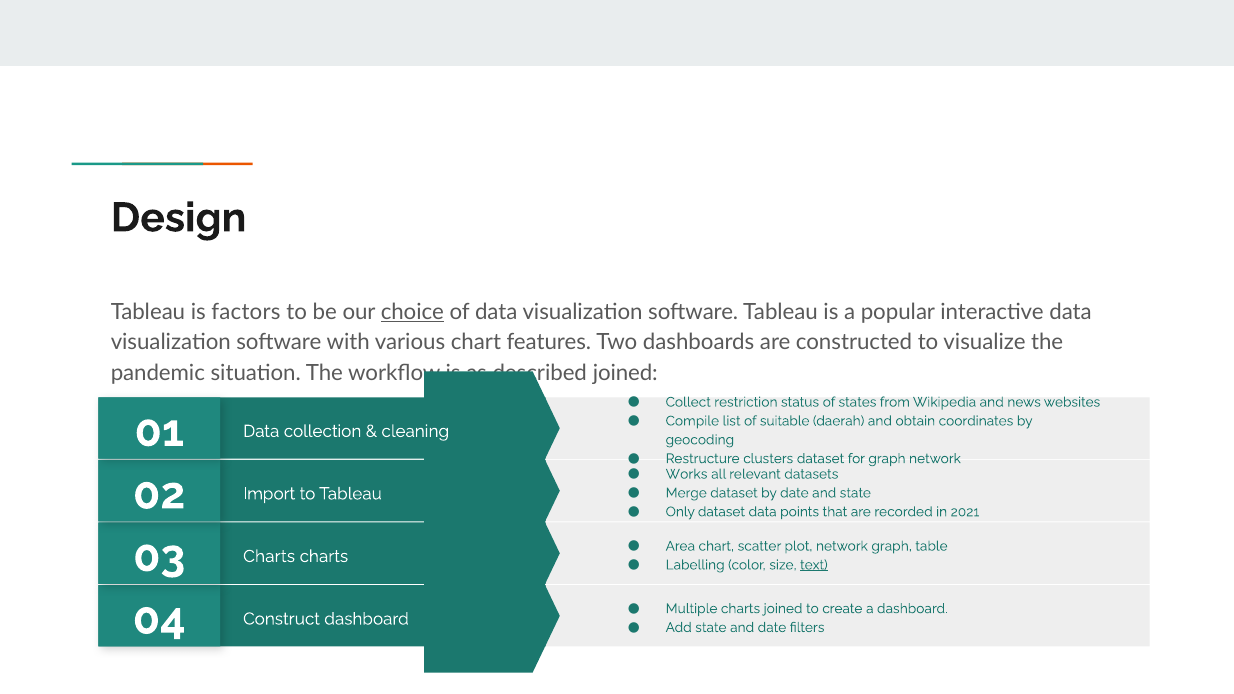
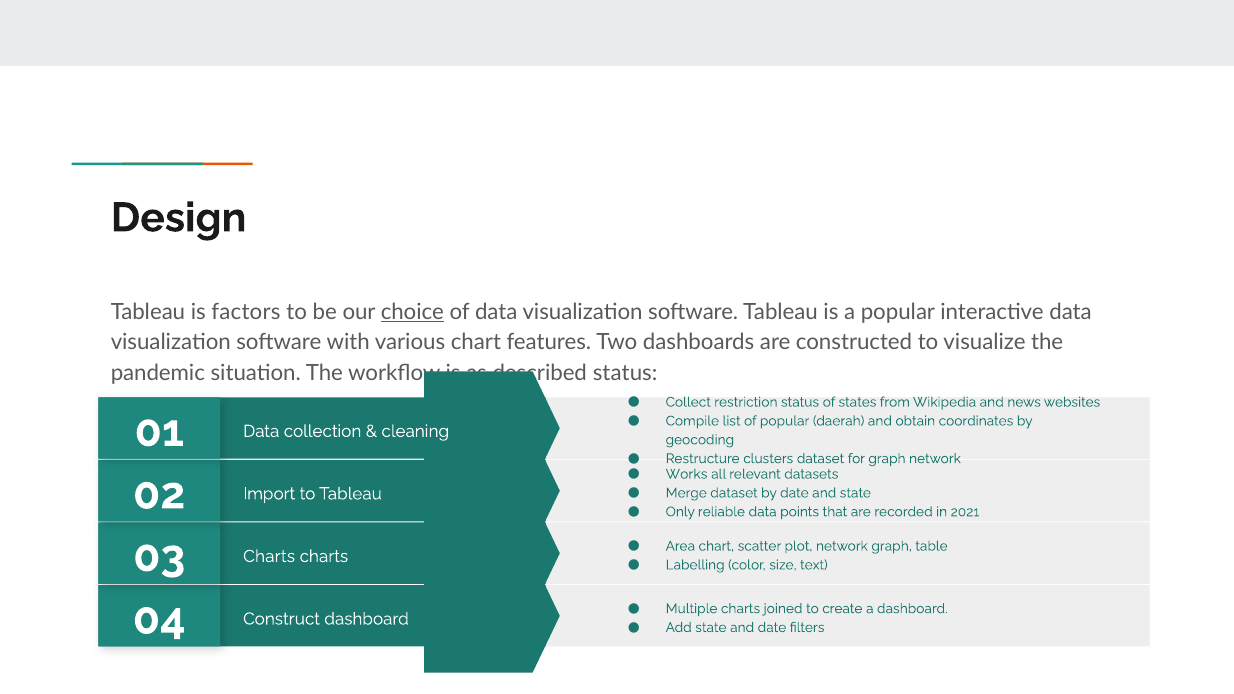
joined at (625, 373): joined -> status
of suitable: suitable -> popular
Only dataset: dataset -> reliable
text underline: present -> none
